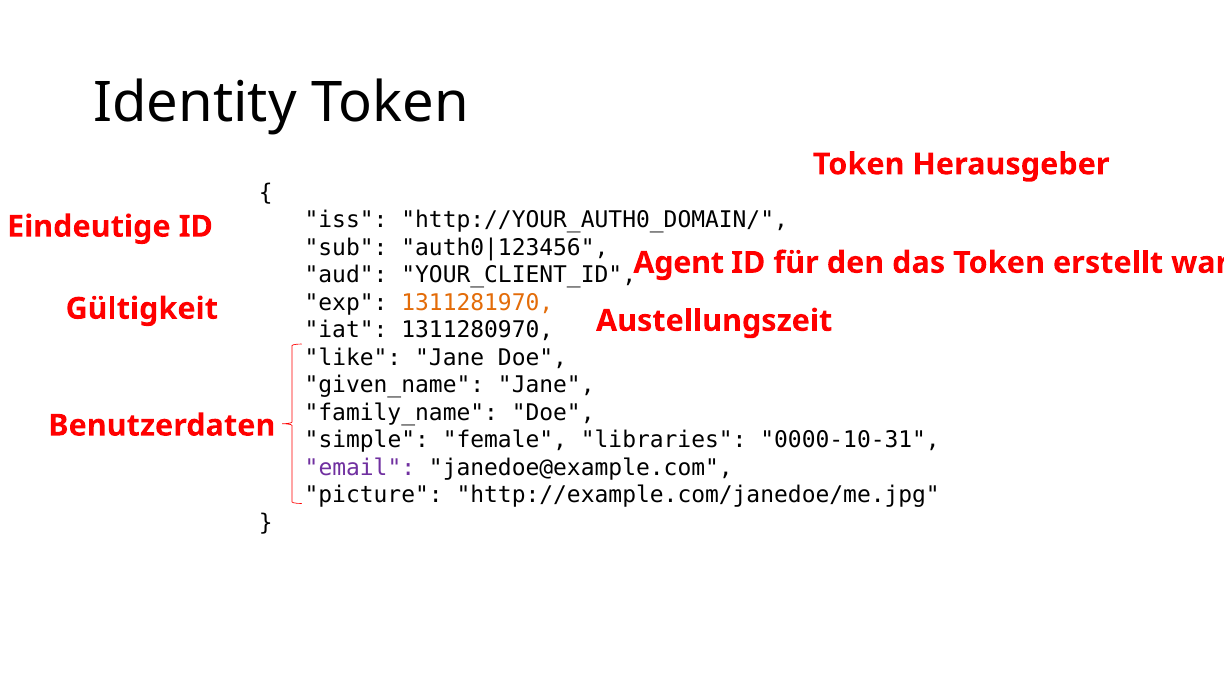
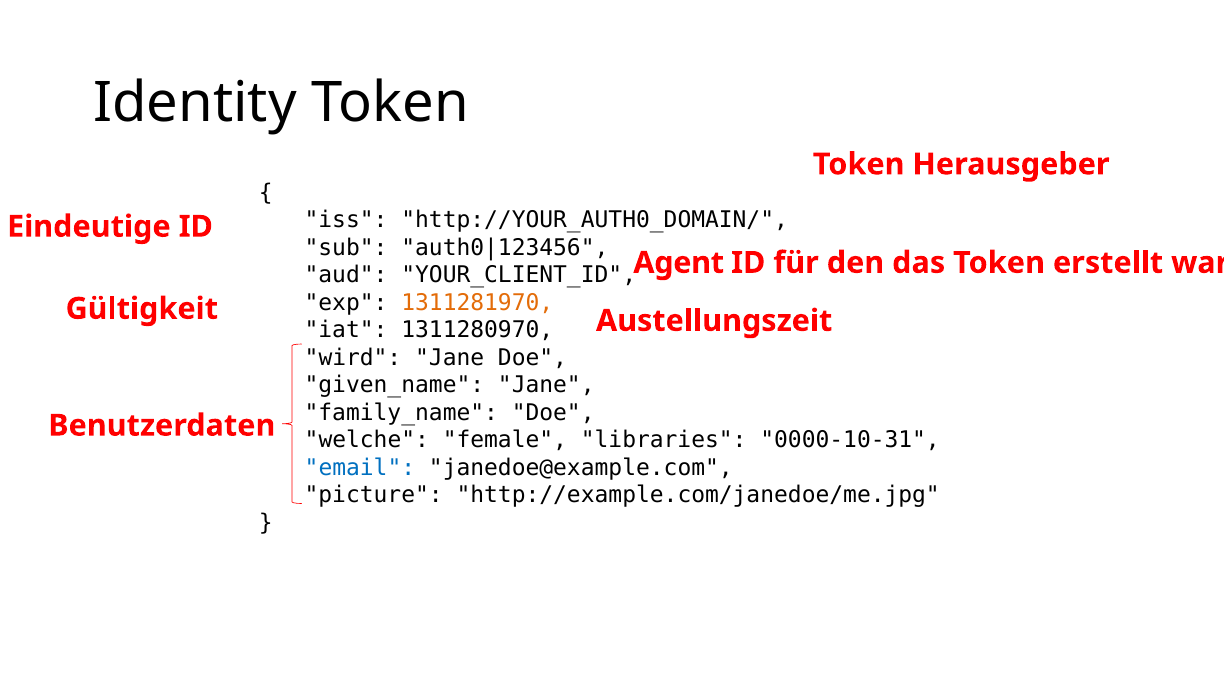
like: like -> wird
simple: simple -> welche
email colour: purple -> blue
